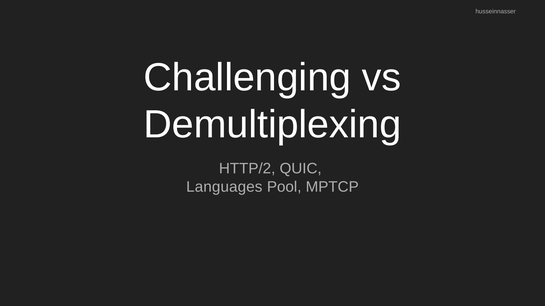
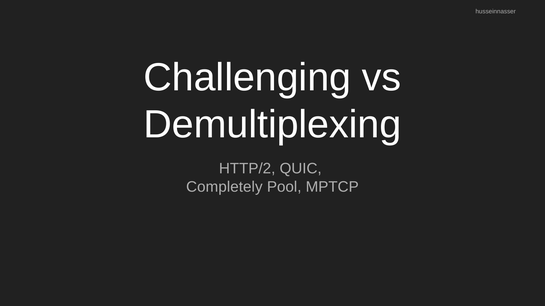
Languages: Languages -> Completely
